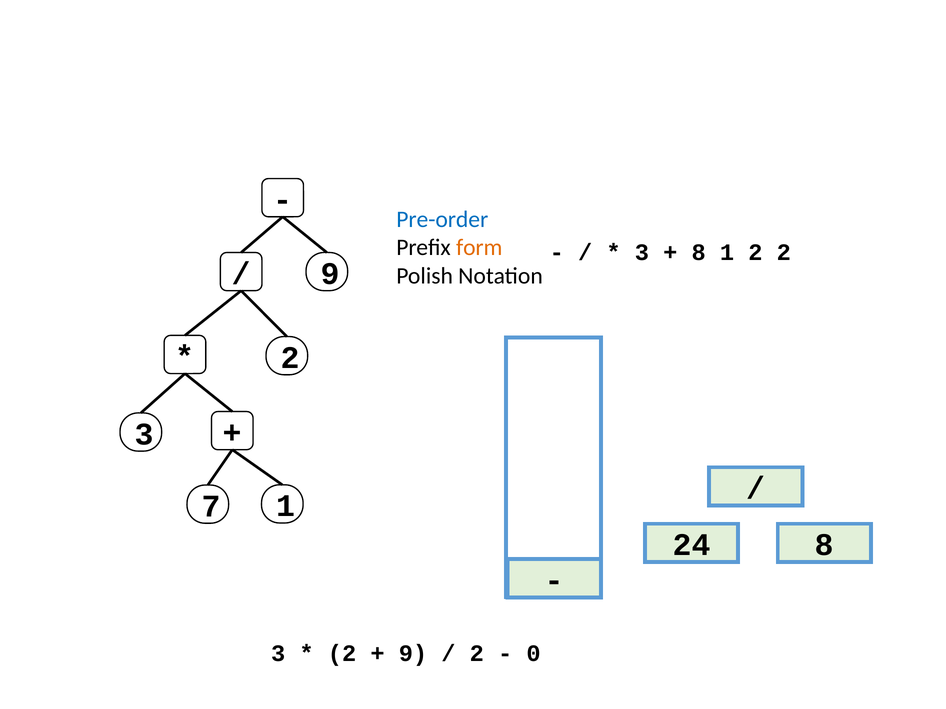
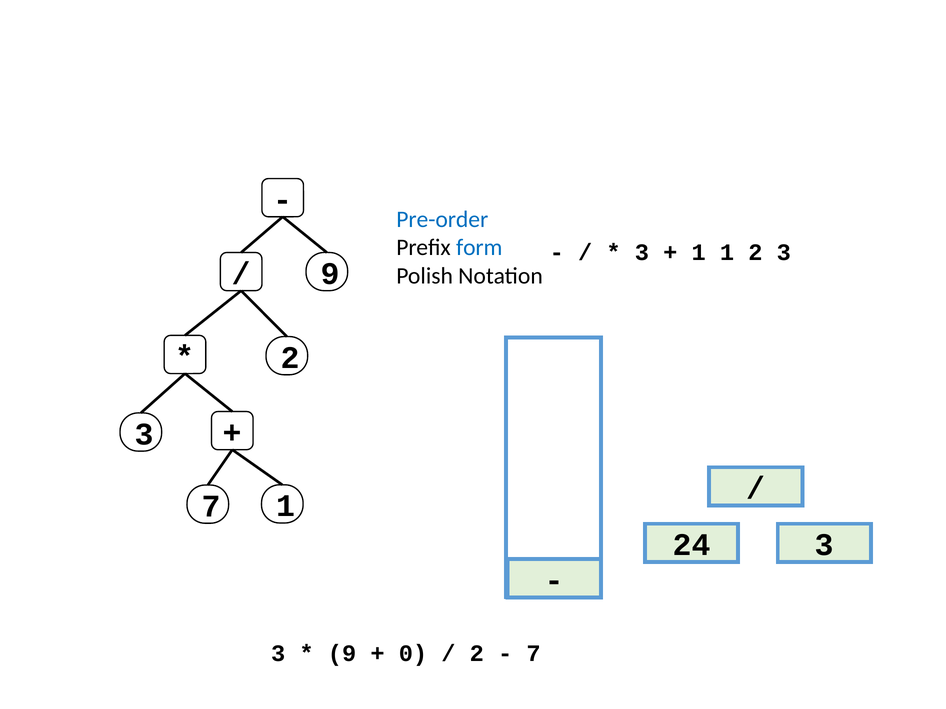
form colour: orange -> blue
8 at (699, 253): 8 -> 1
2 2: 2 -> 3
24 8: 8 -> 3
2 at (342, 654): 2 -> 9
9 at (413, 654): 9 -> 0
0 at (534, 654): 0 -> 7
